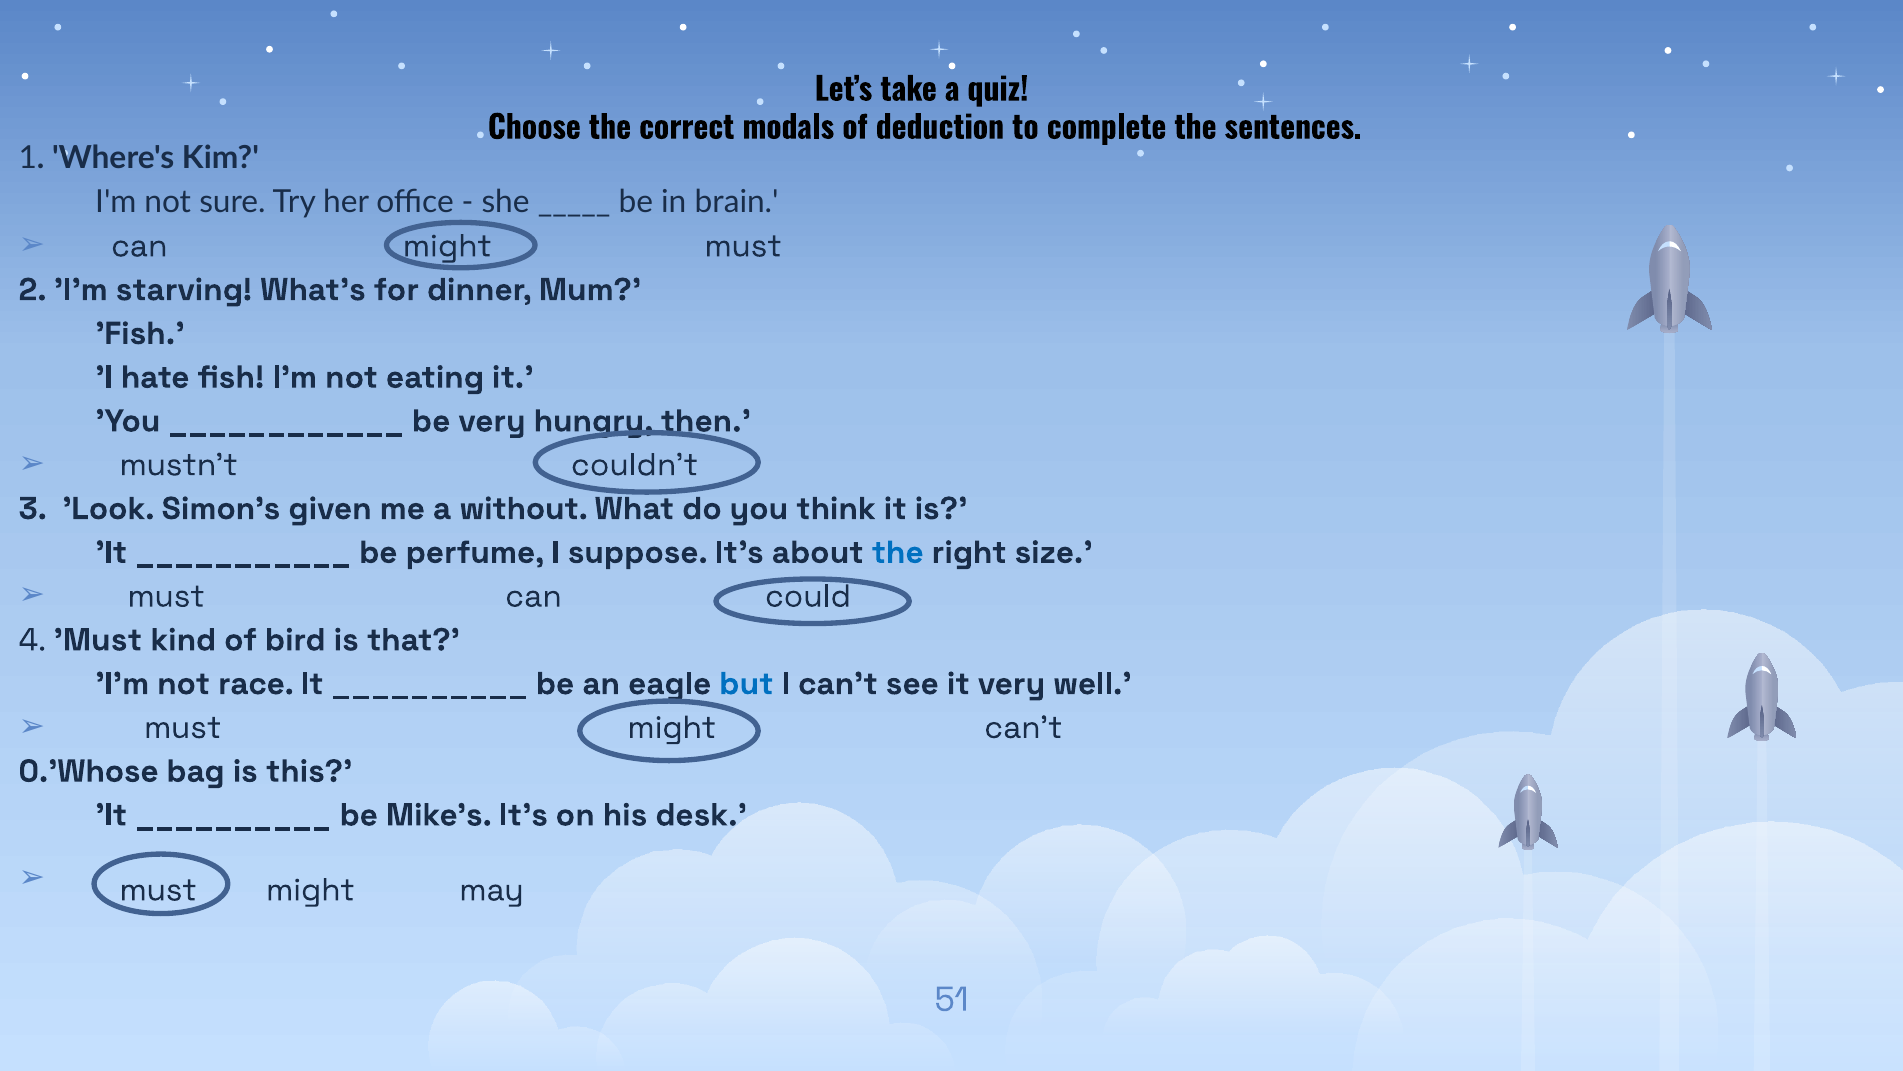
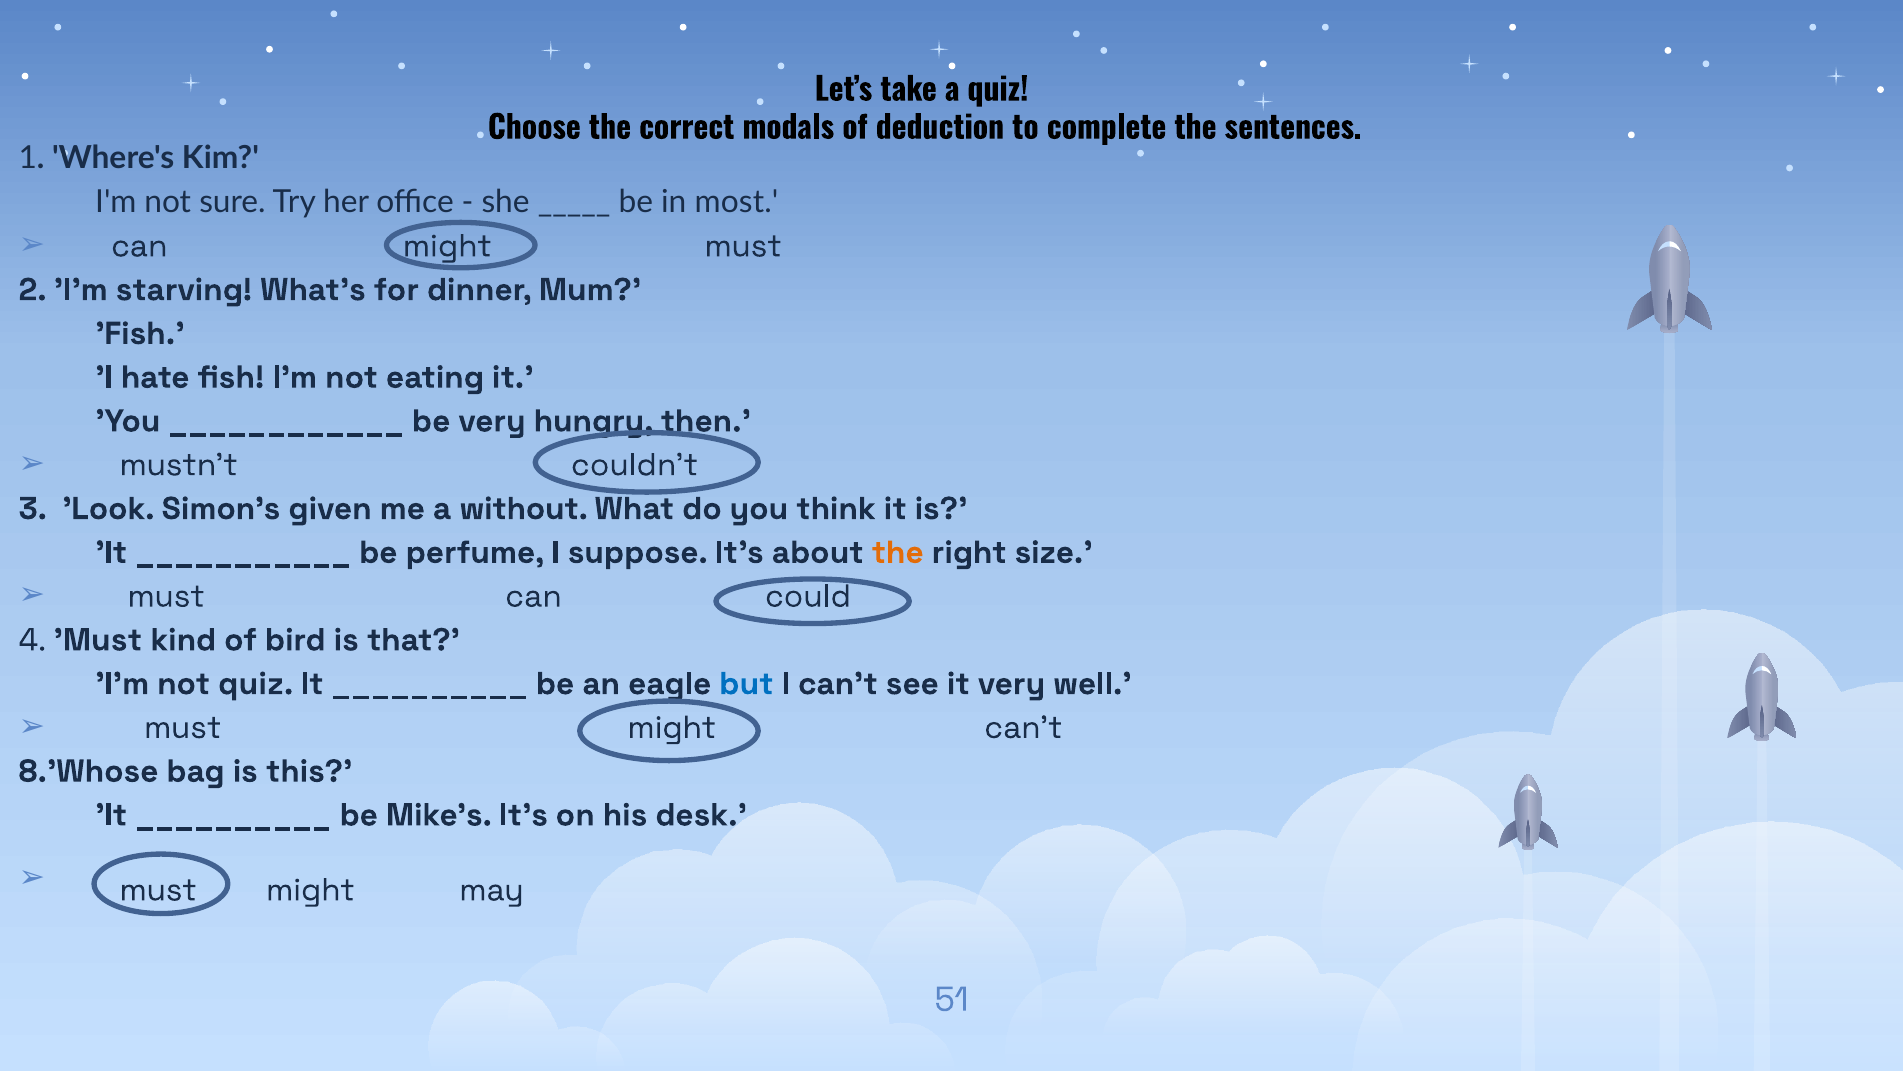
brain: brain -> most
the at (898, 552) colour: blue -> orange
not race: race -> quiz
0.'Whose: 0.'Whose -> 8.'Whose
